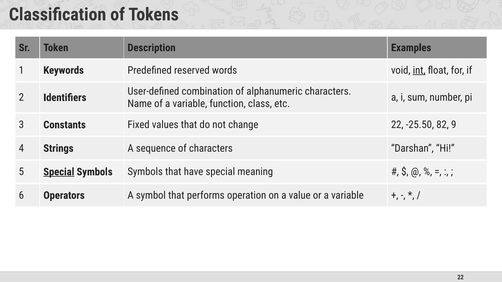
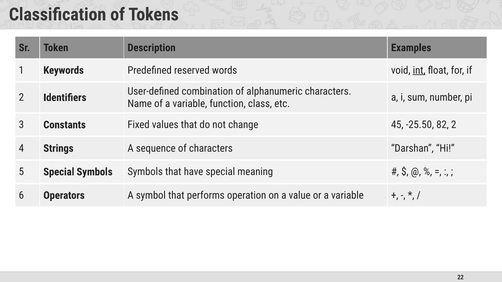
change 22: 22 -> 45
82 9: 9 -> 2
Special at (59, 172) underline: present -> none
